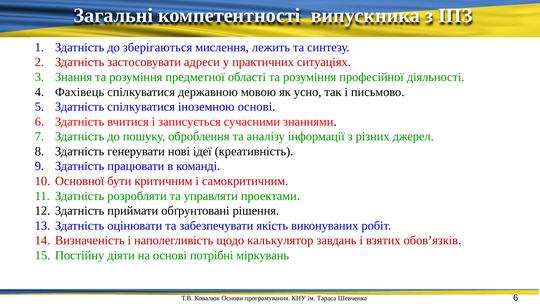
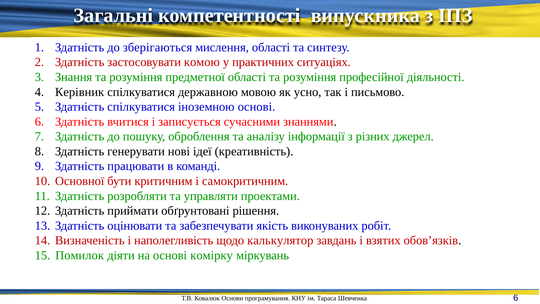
мислення лежить: лежить -> області
адреси: адреси -> комою
Фахівець: Фахівець -> Керівник
Постійну: Постійну -> Помилок
потрібні: потрібні -> комірку
